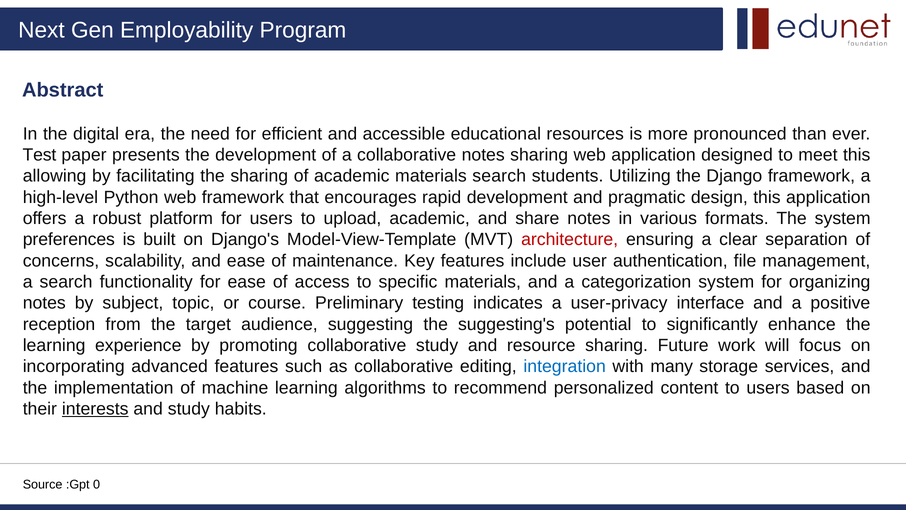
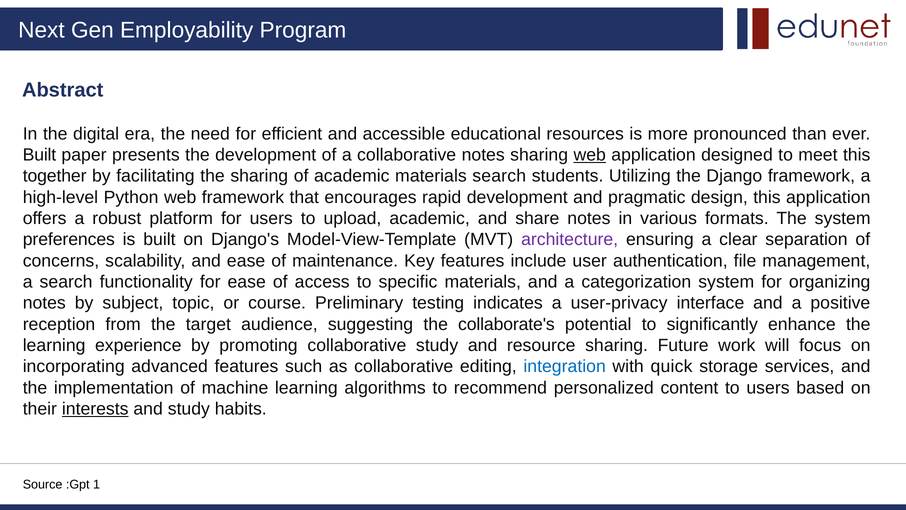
Test at (39, 155): Test -> Built
web at (590, 155) underline: none -> present
allowing: allowing -> together
architecture colour: red -> purple
suggesting's: suggesting's -> collaborate's
many: many -> quick
0: 0 -> 1
